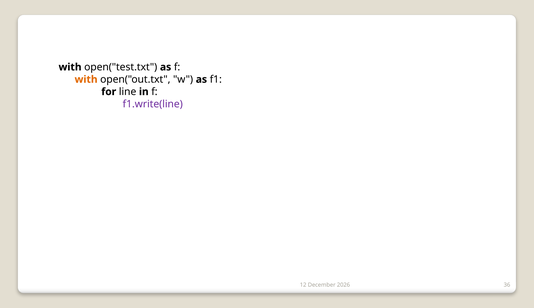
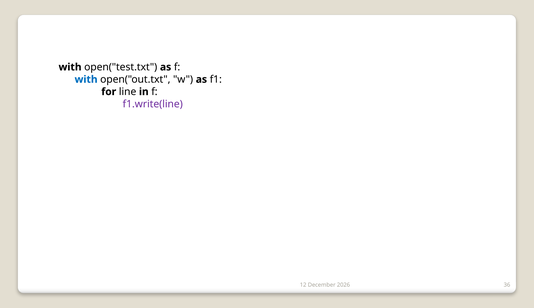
with at (86, 79) colour: orange -> blue
